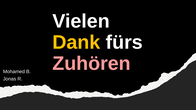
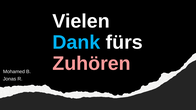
Dank colour: yellow -> light blue
